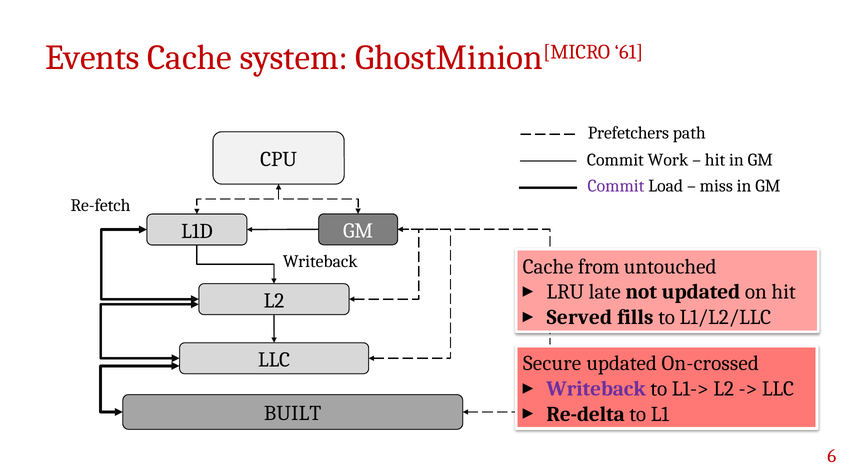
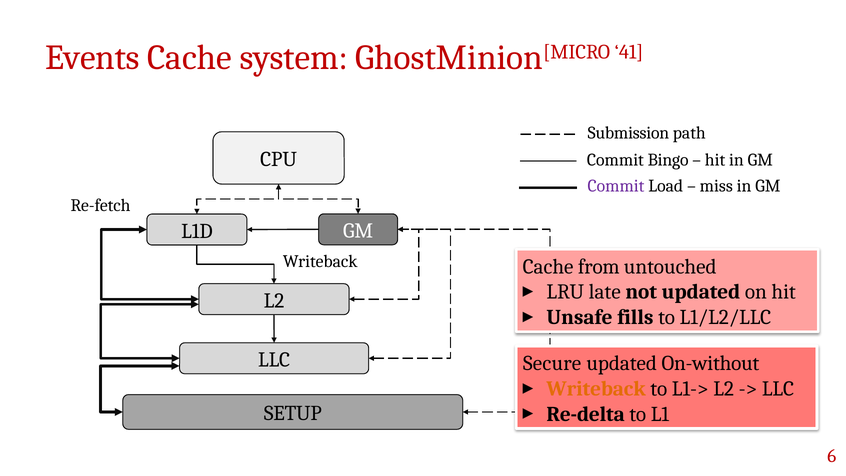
61: 61 -> 41
Prefetchers: Prefetchers -> Submission
Work: Work -> Bingo
Served: Served -> Unsafe
On-crossed: On-crossed -> On-without
Writeback at (596, 389) colour: purple -> orange
BUILT: BUILT -> SETUP
